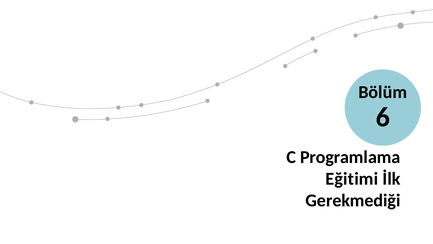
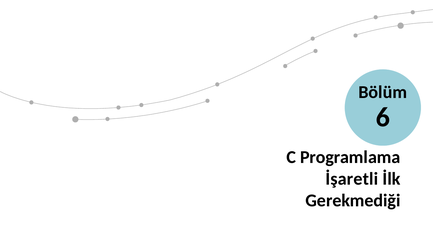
Eğitimi: Eğitimi -> İşaretli
